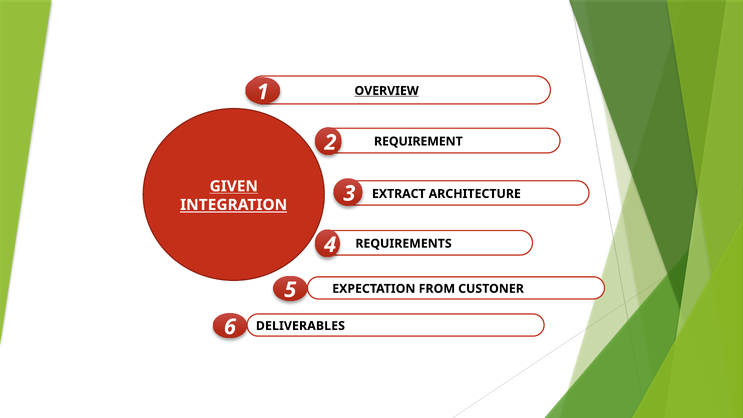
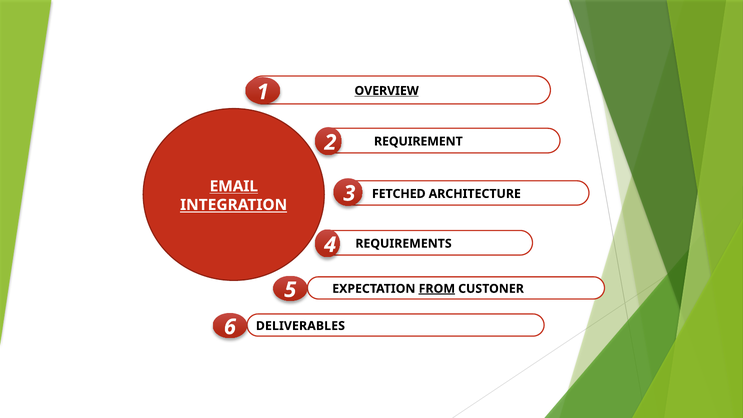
GIVEN: GIVEN -> EMAIL
EXTRACT: EXTRACT -> FETCHED
FROM underline: none -> present
